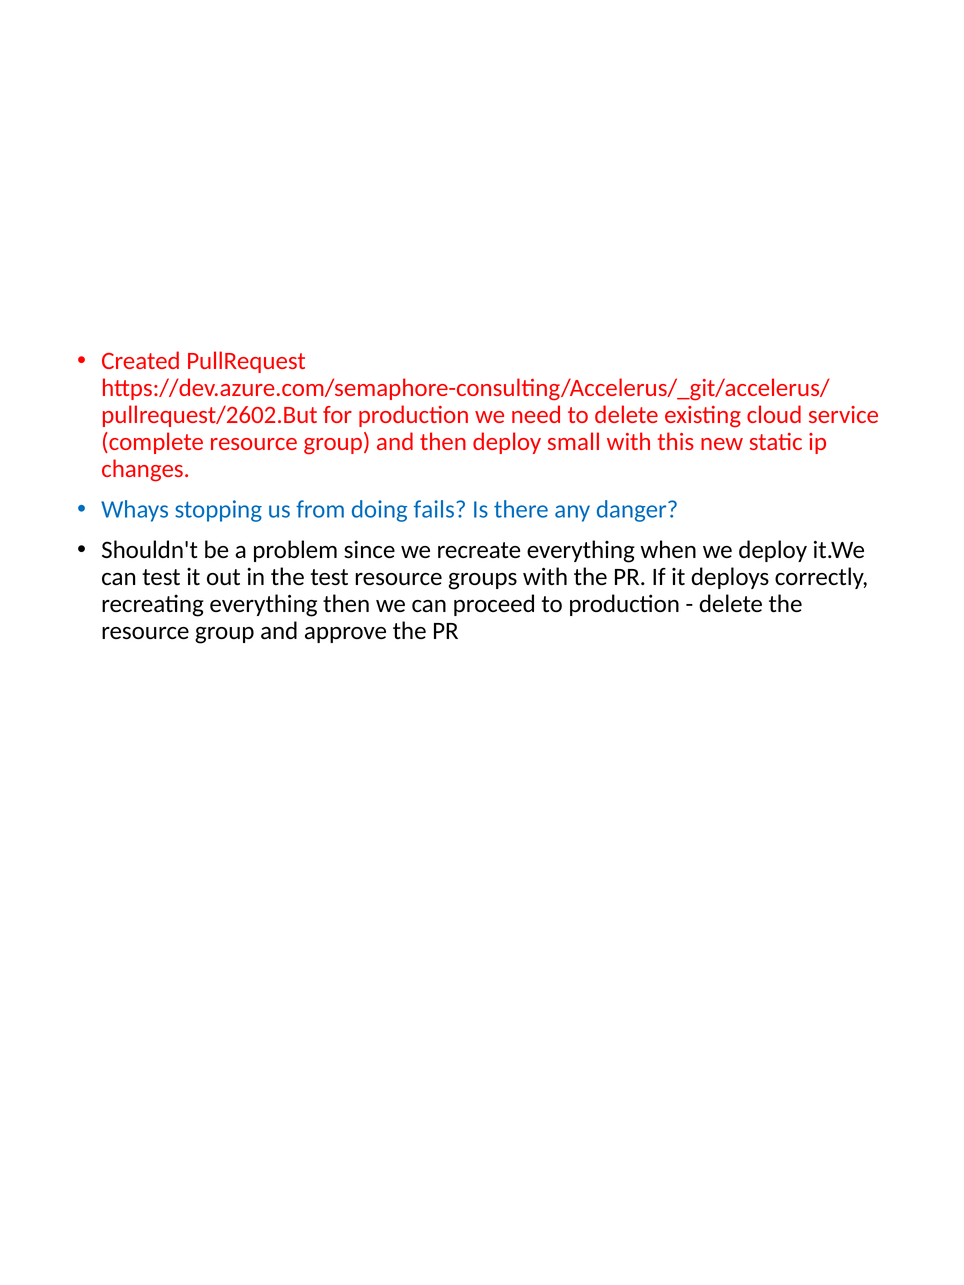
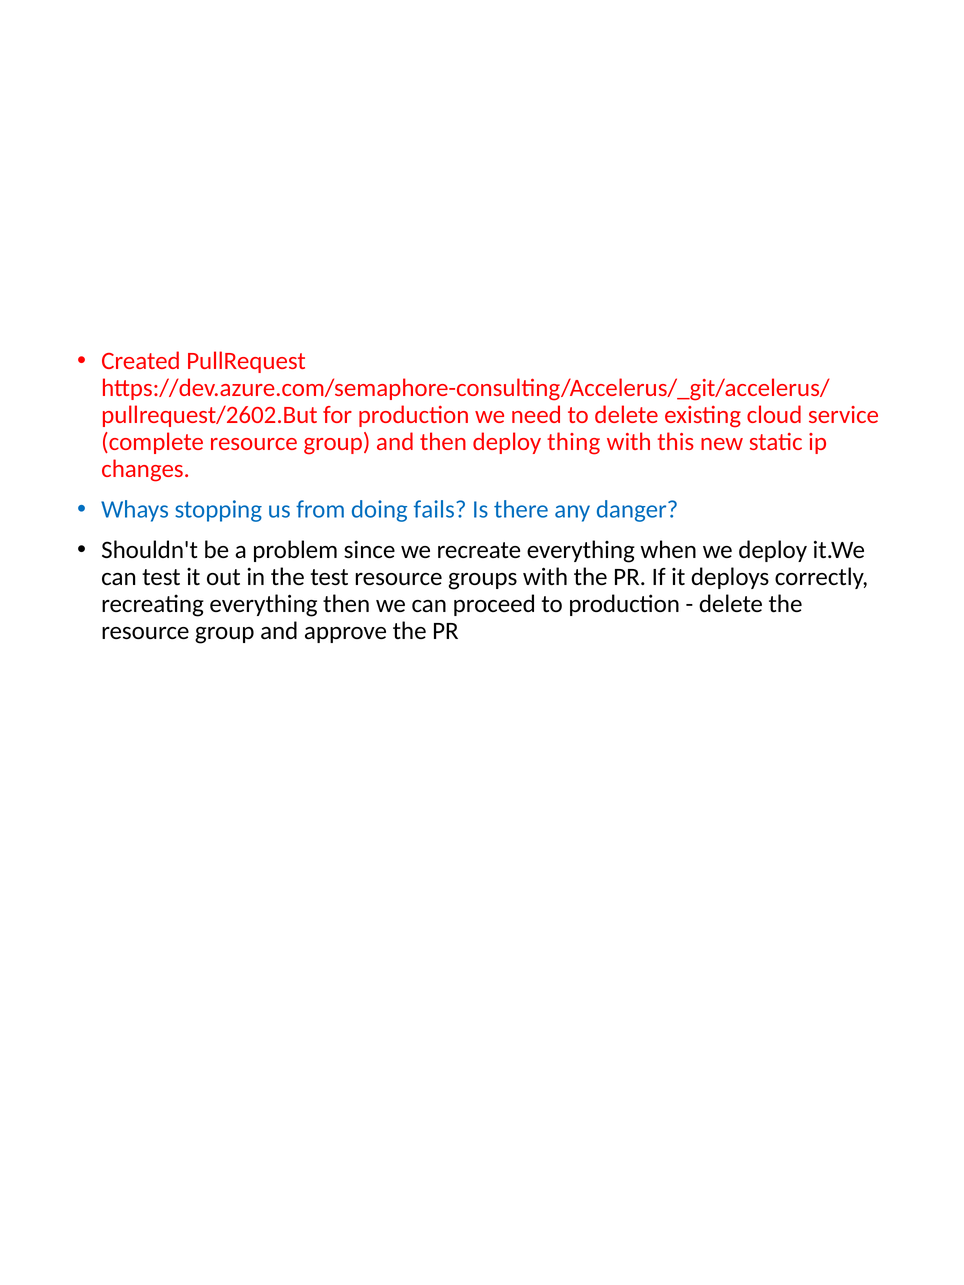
small: small -> thing
